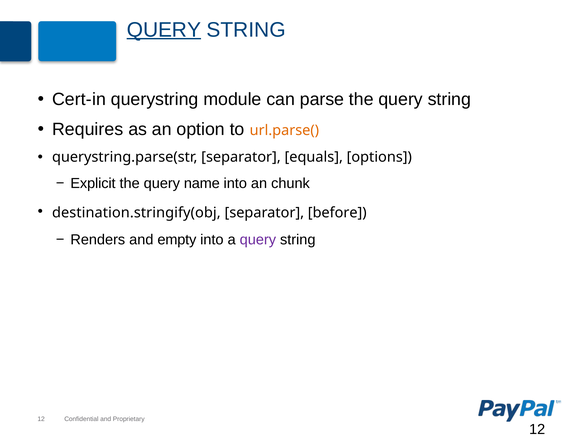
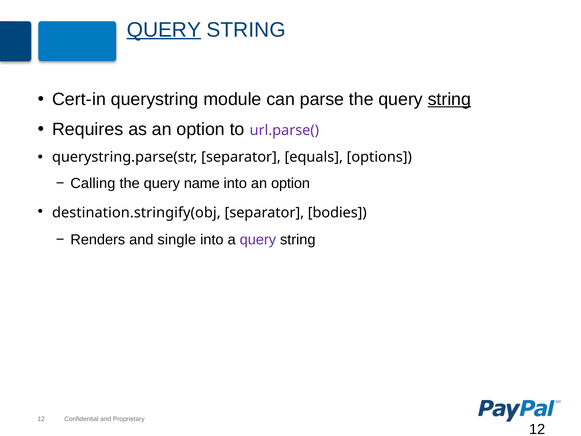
string at (449, 99) underline: none -> present
url.parse( colour: orange -> purple
Explicit: Explicit -> Calling
into an chunk: chunk -> option
before: before -> bodies
empty: empty -> single
